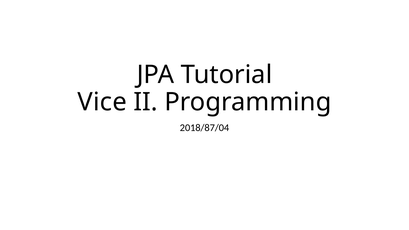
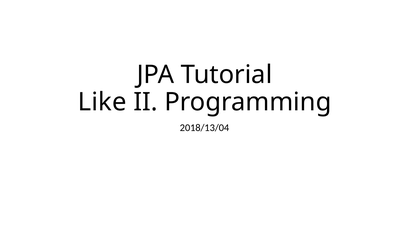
Vice: Vice -> Like
2018/87/04: 2018/87/04 -> 2018/13/04
